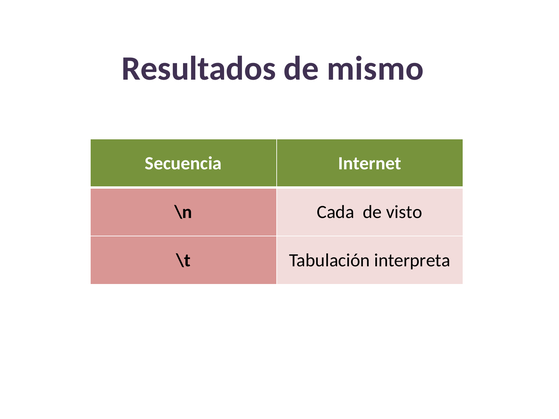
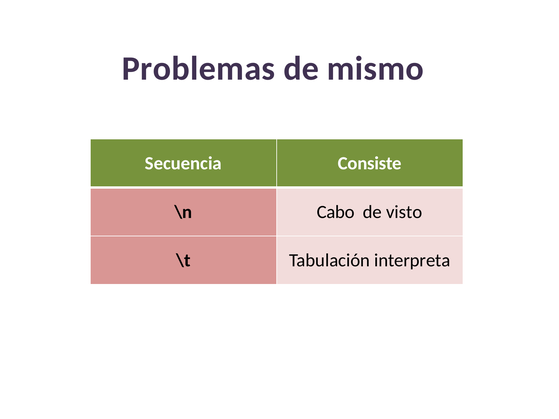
Resultados: Resultados -> Problemas
Internet: Internet -> Consiste
Cada: Cada -> Cabo
